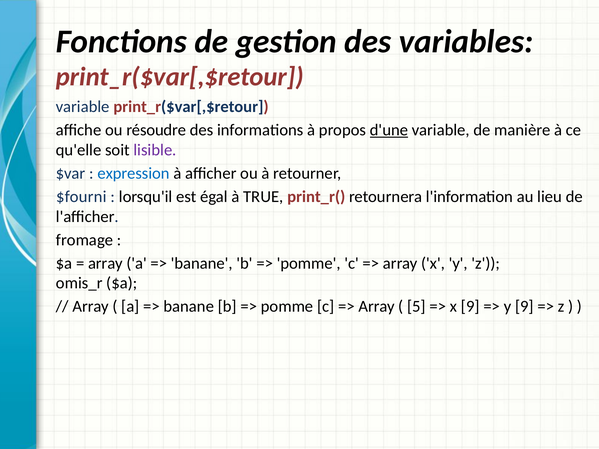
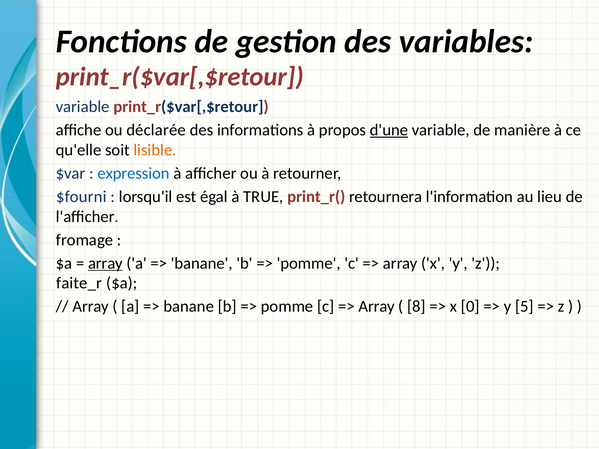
résoudre: résoudre -> déclarée
lisible colour: purple -> orange
array at (105, 263) underline: none -> present
omis_r: omis_r -> faite_r
5: 5 -> 8
x 9: 9 -> 0
y 9: 9 -> 5
